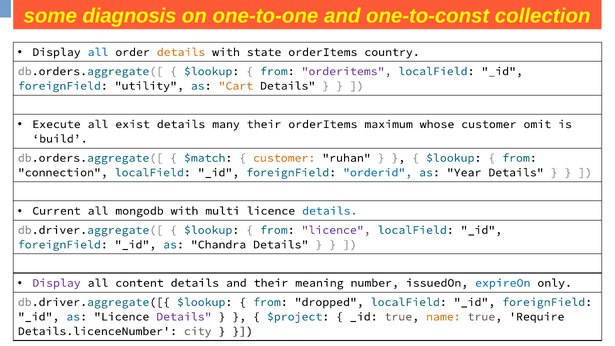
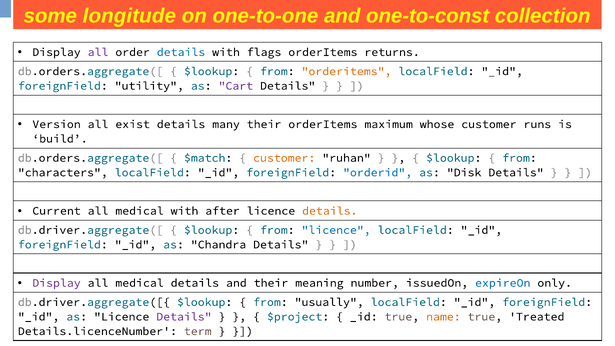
diagnosis: diagnosis -> longitude
all at (98, 52) colour: blue -> purple
details at (181, 52) colour: orange -> blue
state: state -> flags
country: country -> returns
orderitems at (347, 71) colour: purple -> orange
Cart colour: orange -> purple
Execute: Execute -> Version
omit: omit -> runs
connection: connection -> characters
Year: Year -> Disk
mongodb at (140, 211): mongodb -> medical
multi: multi -> after
details at (330, 211) colour: blue -> orange
licence at (336, 230) colour: purple -> blue
content at (140, 283): content -> medical
dropped: dropped -> usually
Require: Require -> Treated
city: city -> term
